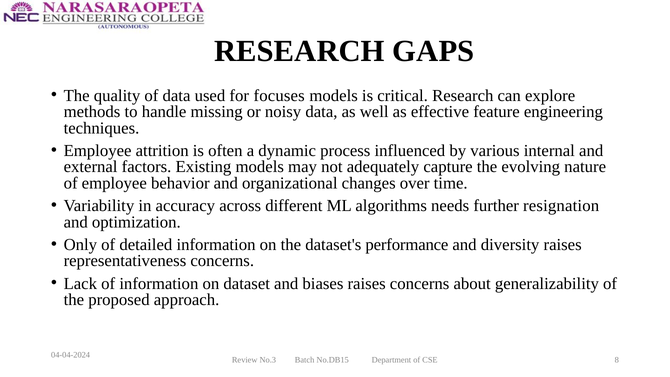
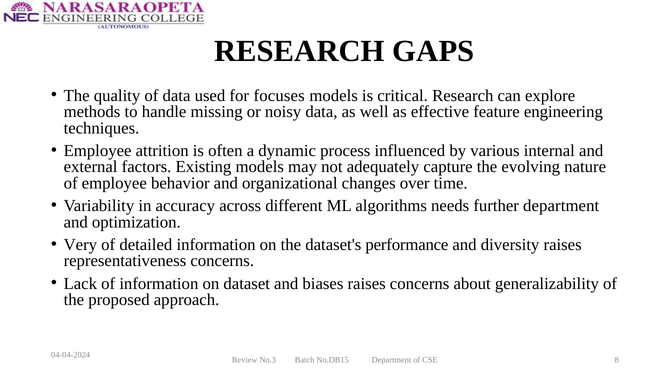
further resignation: resignation -> department
Only: Only -> Very
